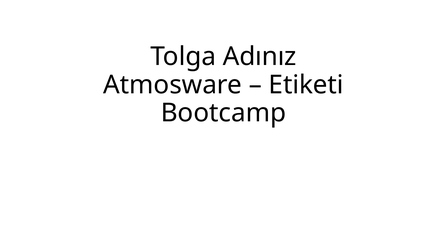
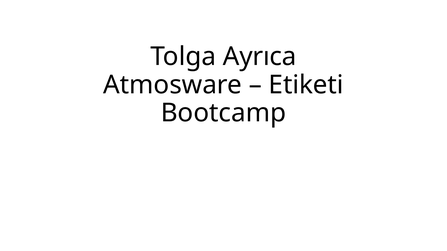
Adınız: Adınız -> Ayrıca
